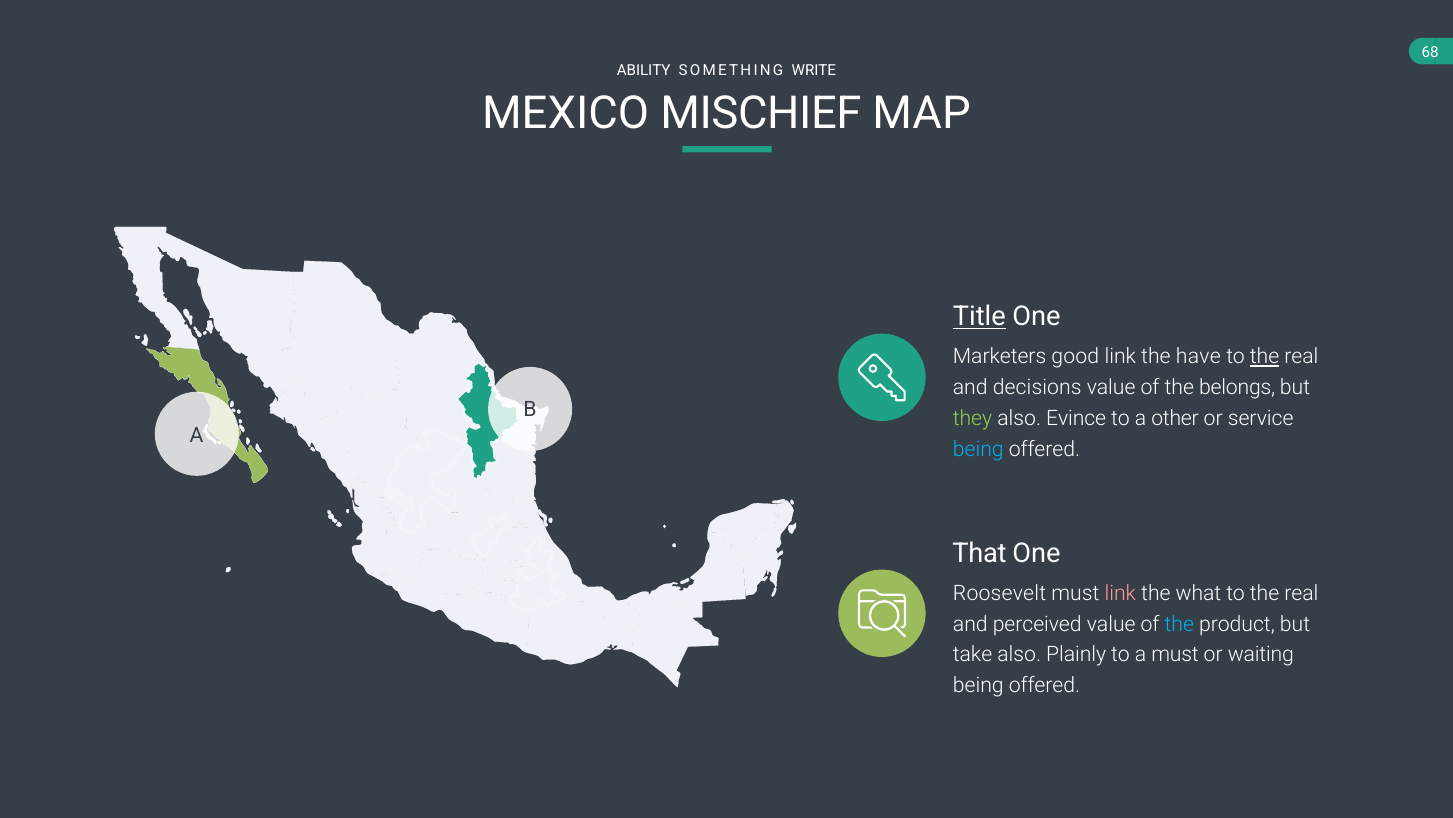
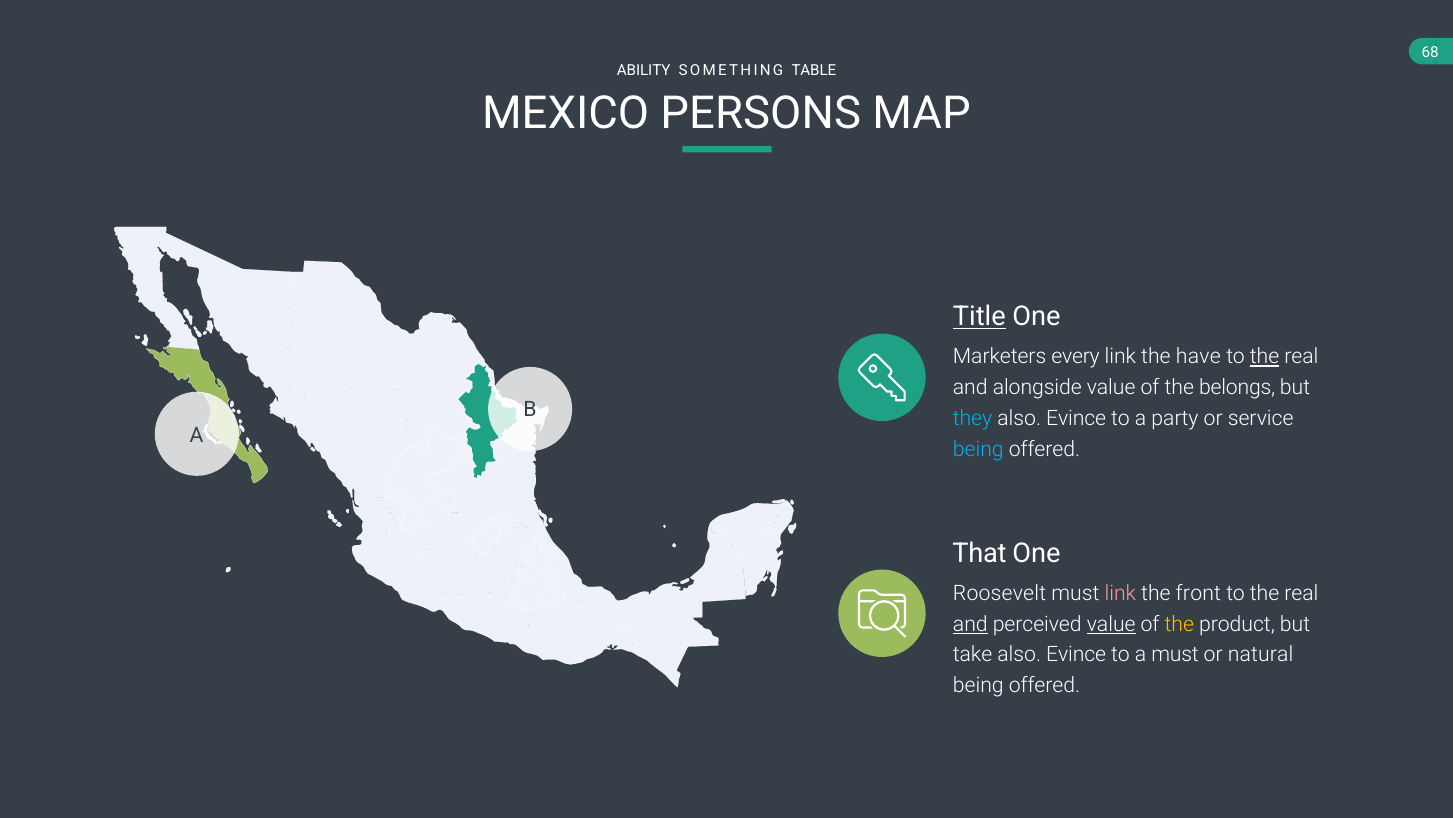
WRITE: WRITE -> TABLE
MISCHIEF: MISCHIEF -> PERSONS
good: good -> every
decisions: decisions -> alongside
they colour: light green -> light blue
other: other -> party
what: what -> front
and at (970, 624) underline: none -> present
value at (1111, 624) underline: none -> present
the at (1179, 624) colour: light blue -> yellow
Plainly at (1076, 655): Plainly -> Evince
waiting: waiting -> natural
